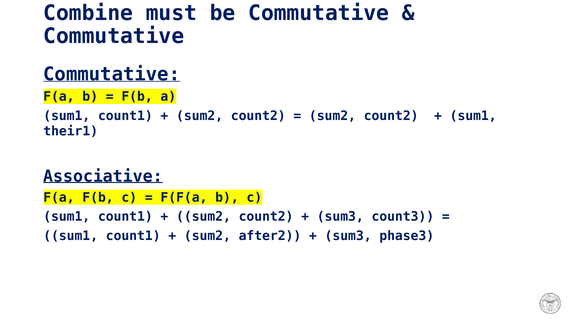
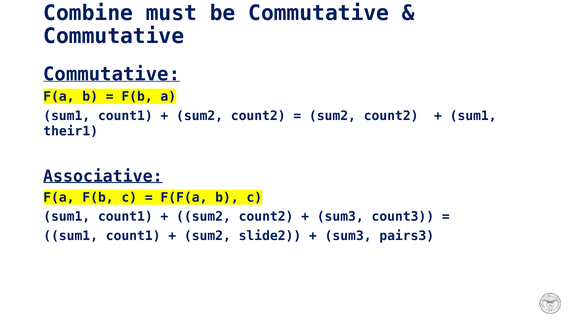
after2: after2 -> slide2
phase3: phase3 -> pairs3
